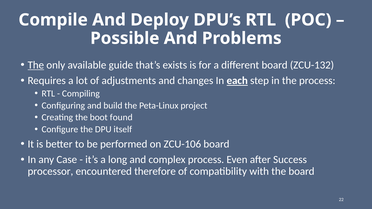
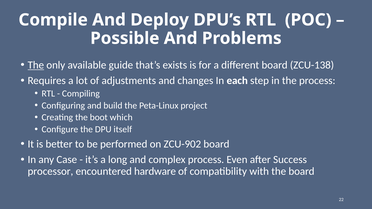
ZCU-132: ZCU-132 -> ZCU-138
each underline: present -> none
found: found -> which
ZCU-106: ZCU-106 -> ZCU-902
therefore: therefore -> hardware
